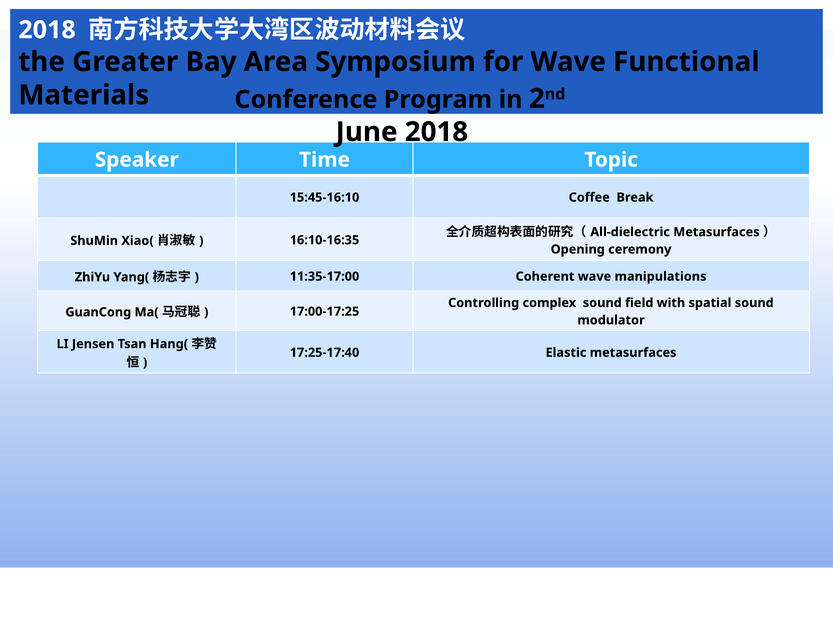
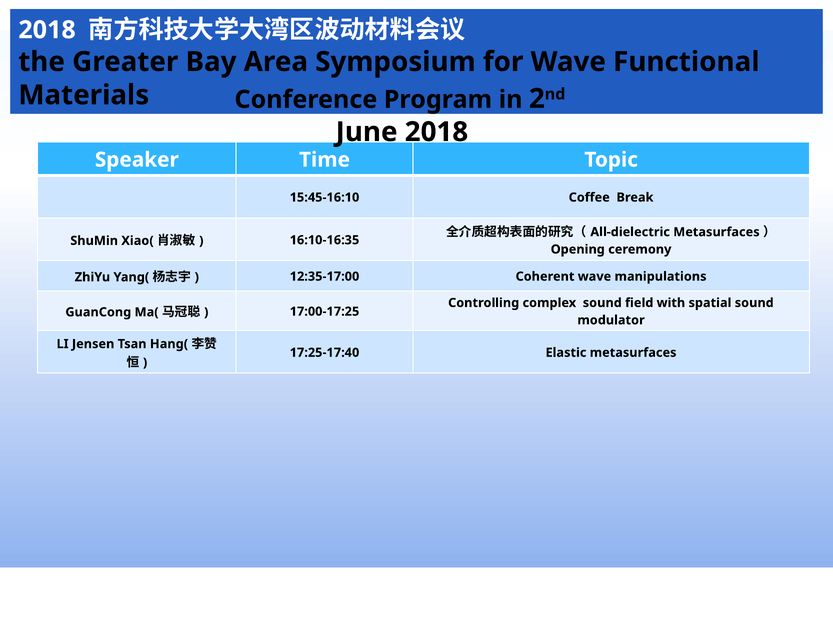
11:35-17:00: 11:35-17:00 -> 12:35-17:00
